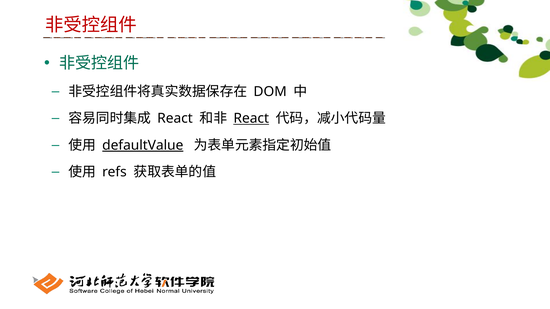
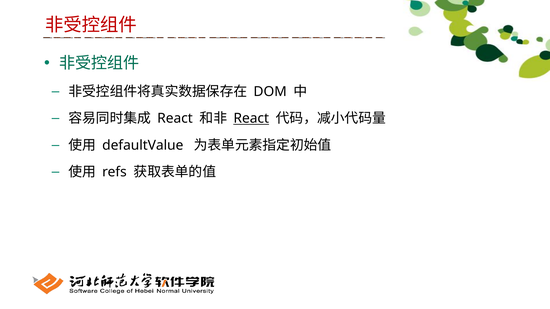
defaultValue underline: present -> none
